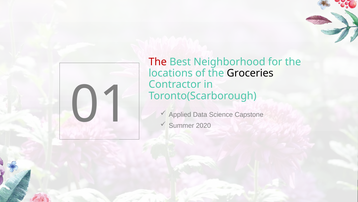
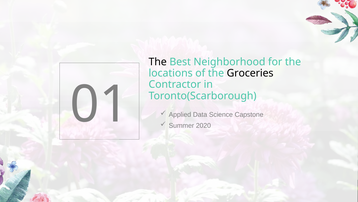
The at (158, 62) colour: red -> black
